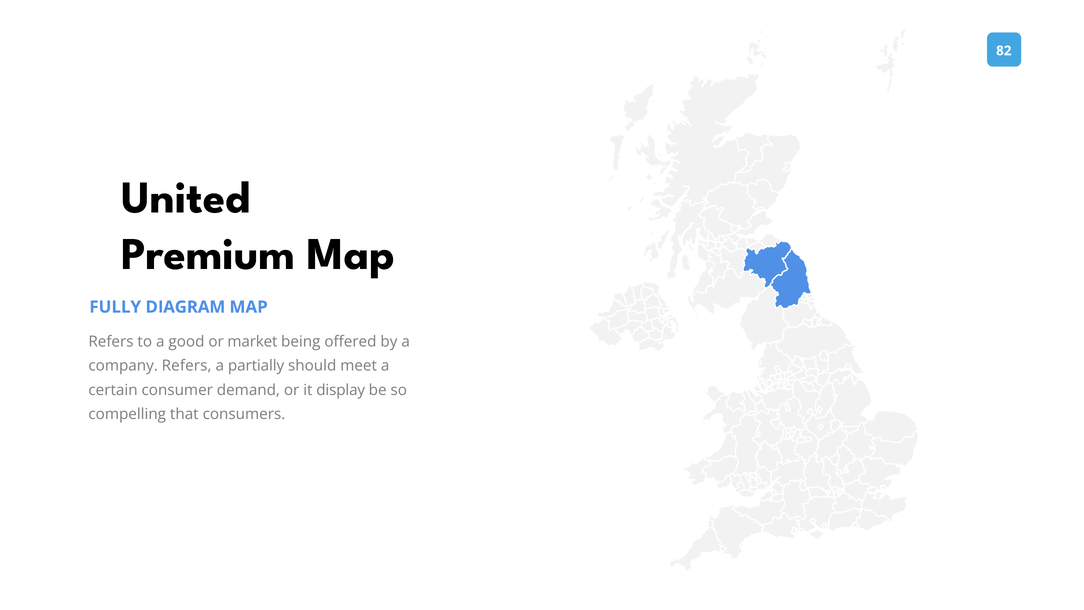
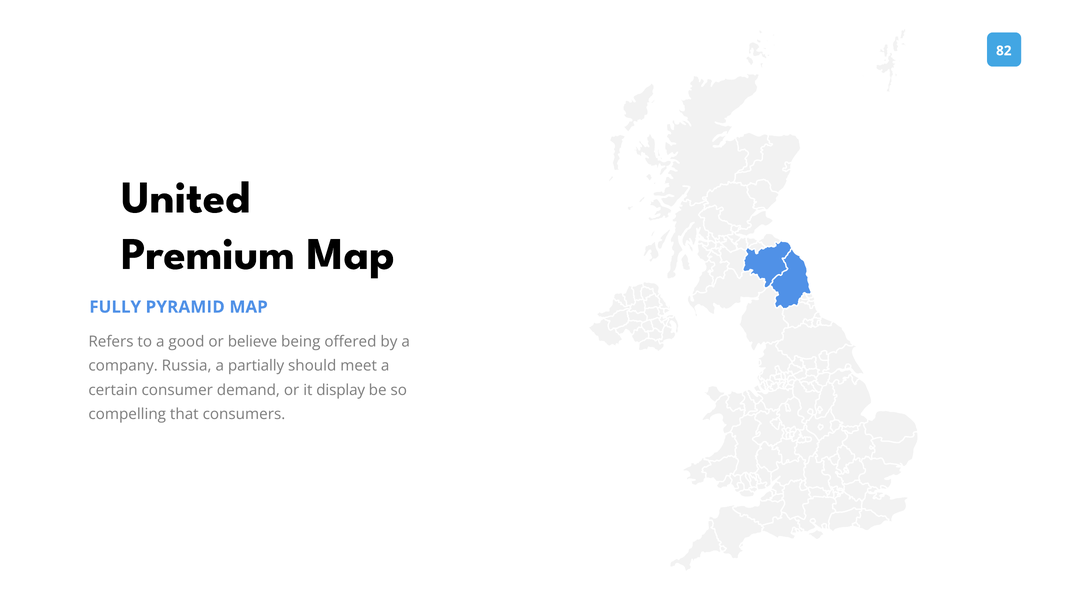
DIAGRAM: DIAGRAM -> PYRAMID
market: market -> believe
company Refers: Refers -> Russia
